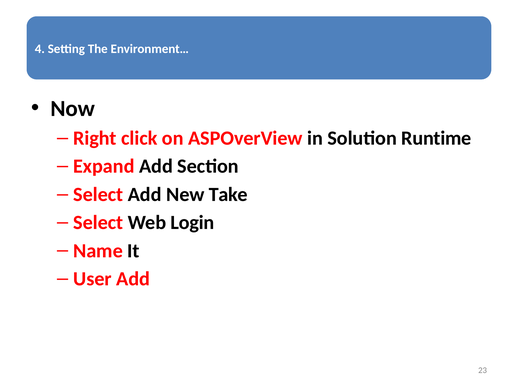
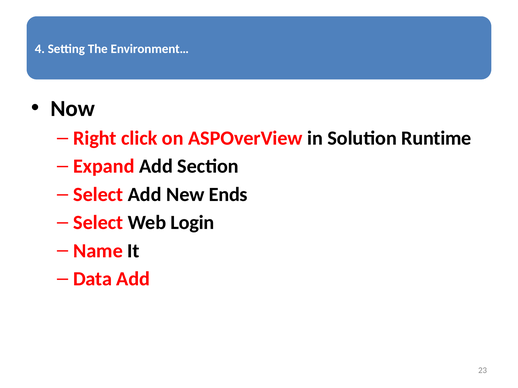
Take: Take -> Ends
User: User -> Data
